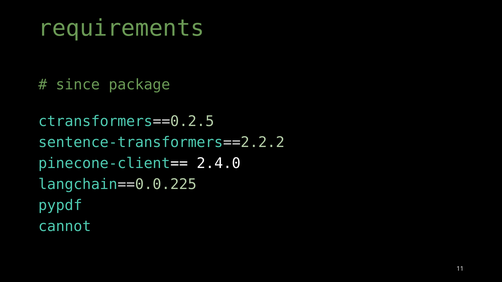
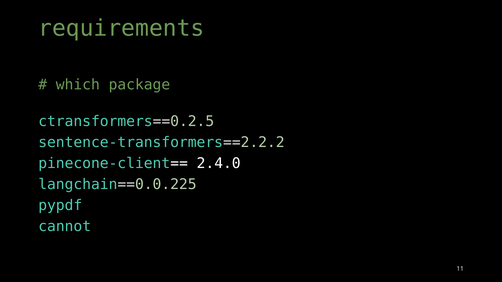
since: since -> which
